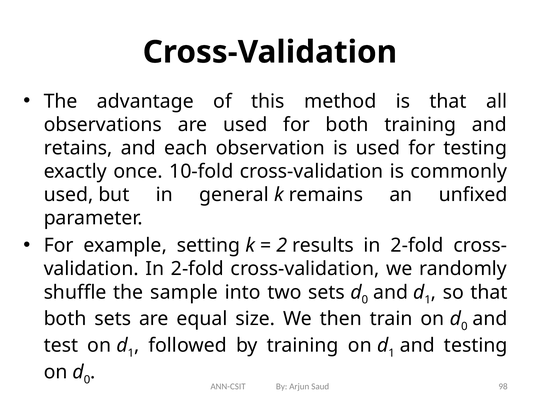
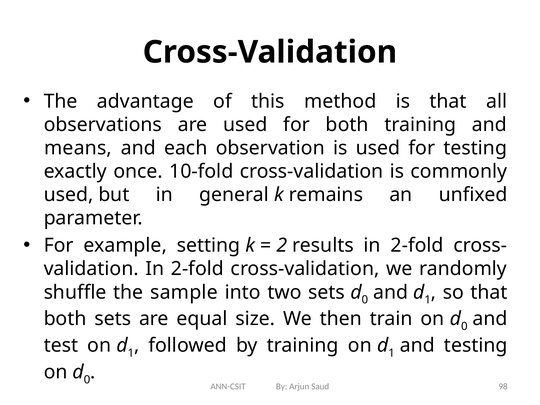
retains: retains -> means
